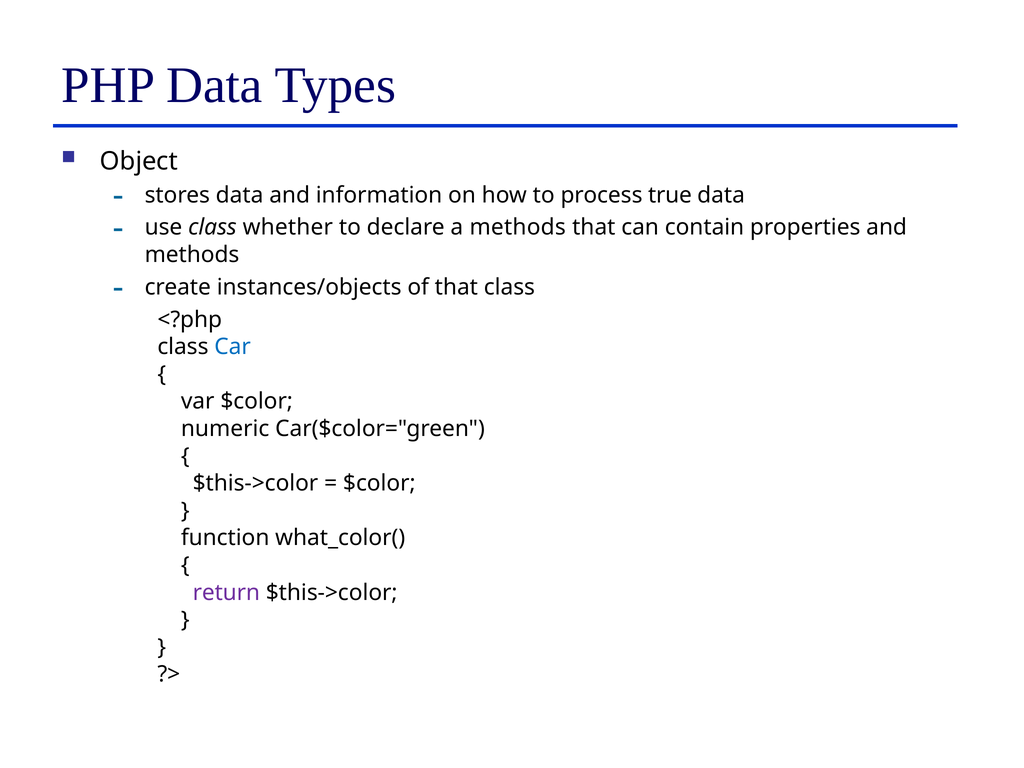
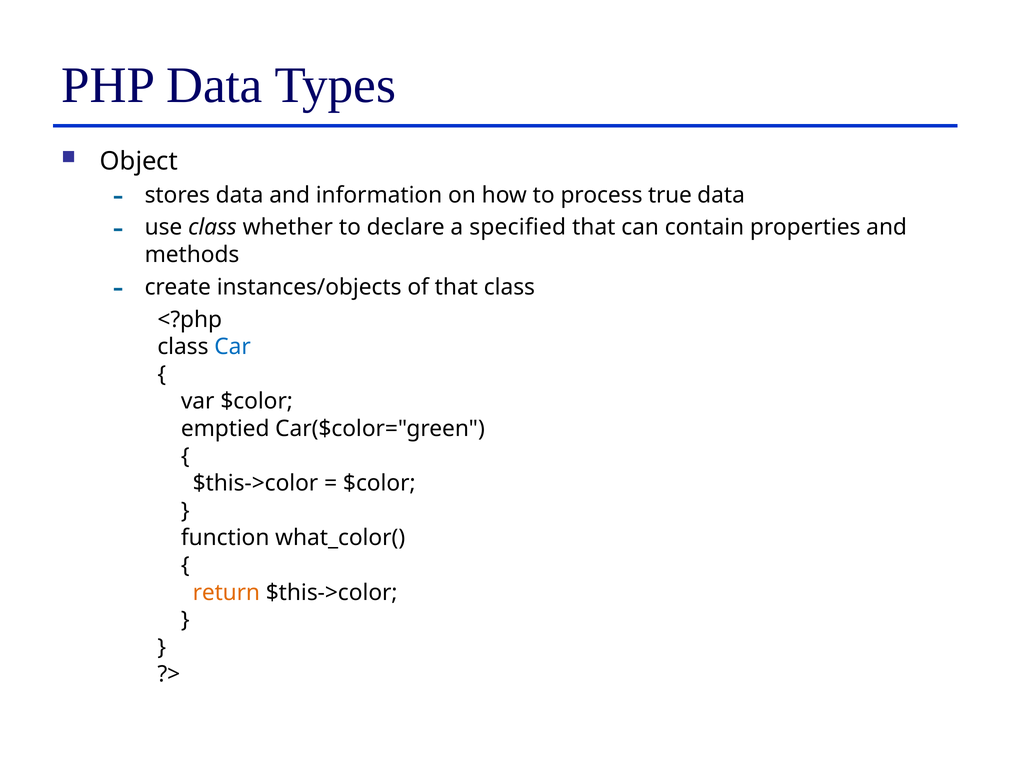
a methods: methods -> specified
numeric: numeric -> emptied
return colour: purple -> orange
